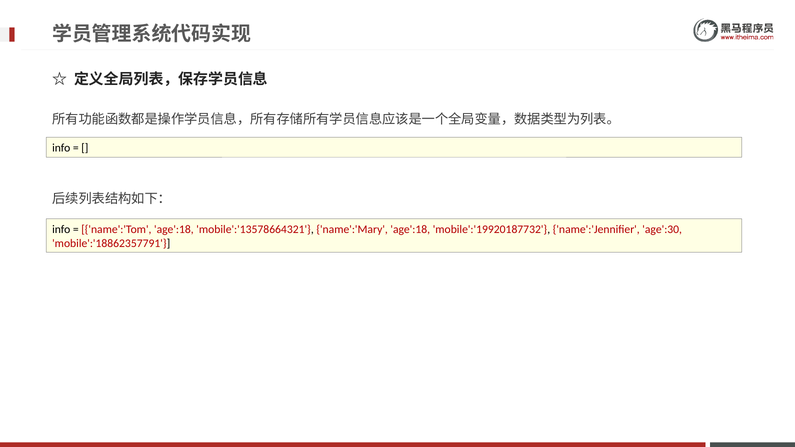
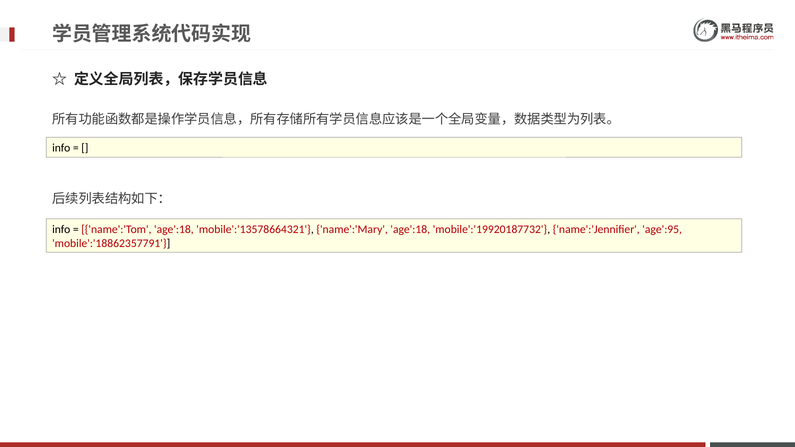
age':30: age':30 -> age':95
